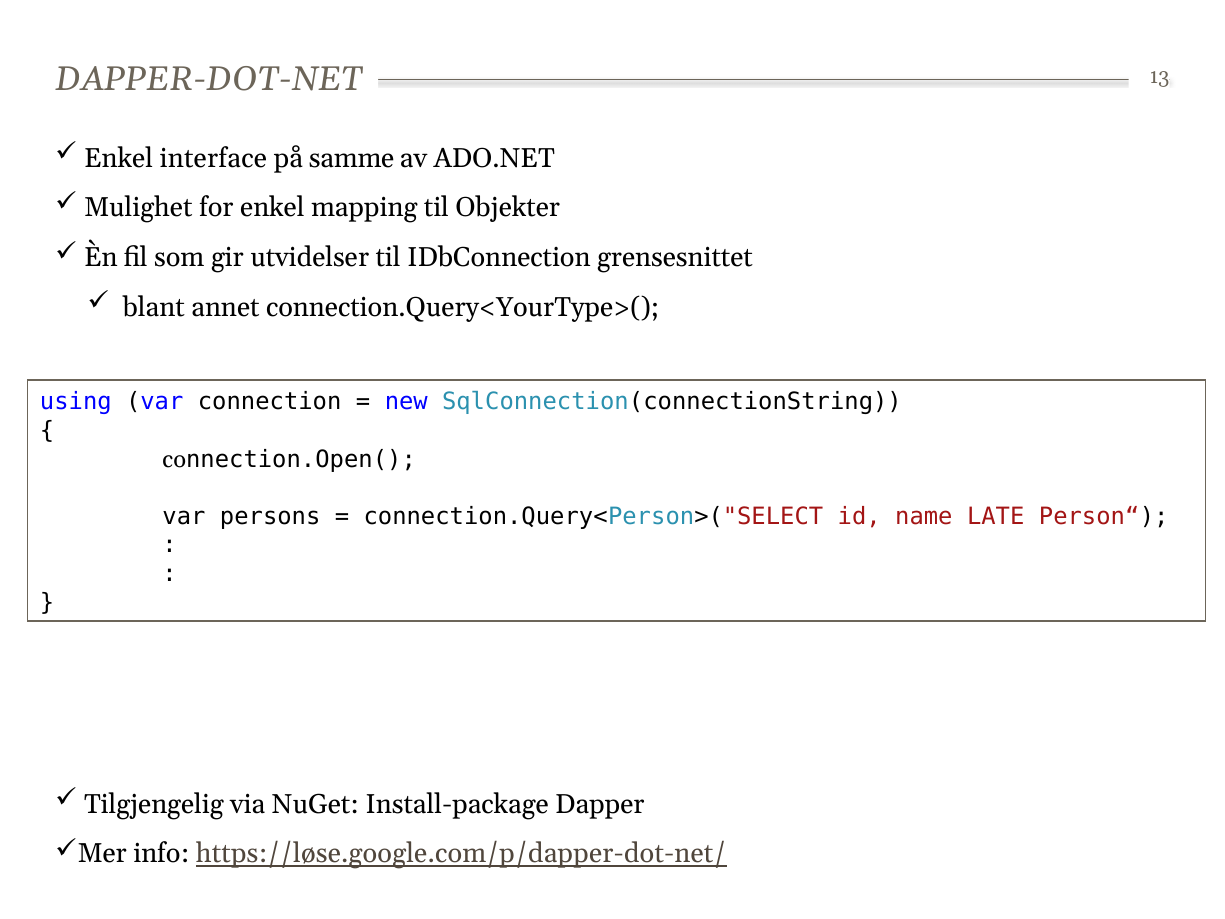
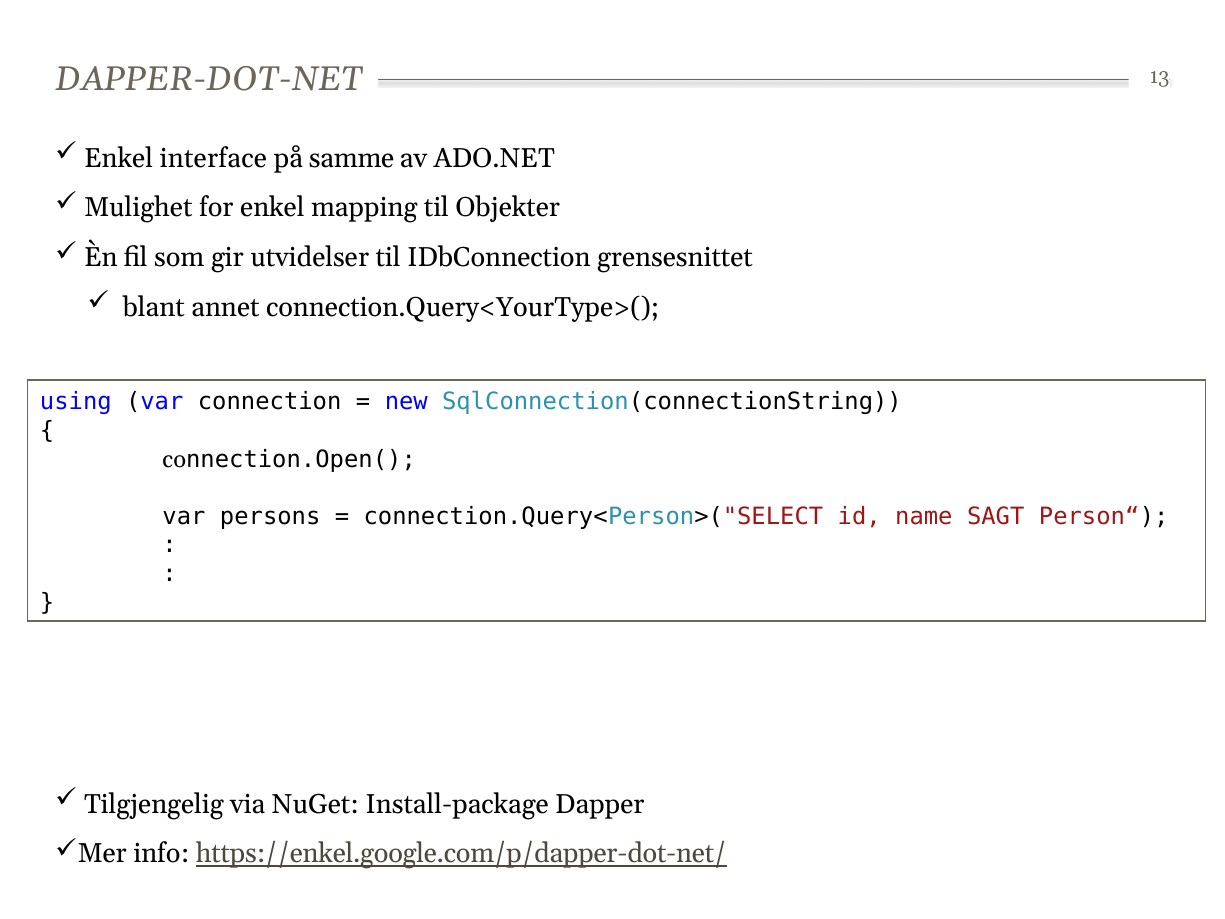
LATE: LATE -> SAGT
https://løse.google.com/p/dapper-dot-net/: https://løse.google.com/p/dapper-dot-net/ -> https://enkel.google.com/p/dapper-dot-net/
